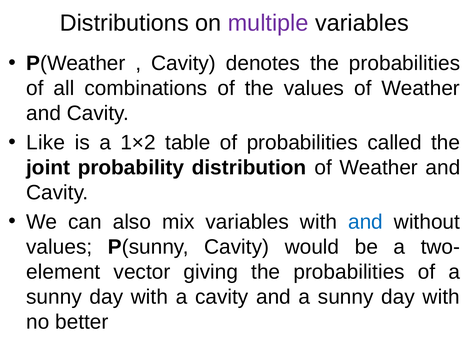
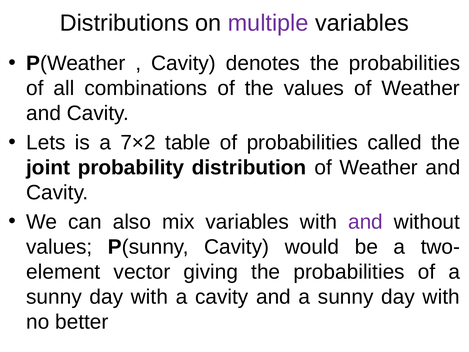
Like: Like -> Lets
1×2: 1×2 -> 7×2
and at (365, 222) colour: blue -> purple
